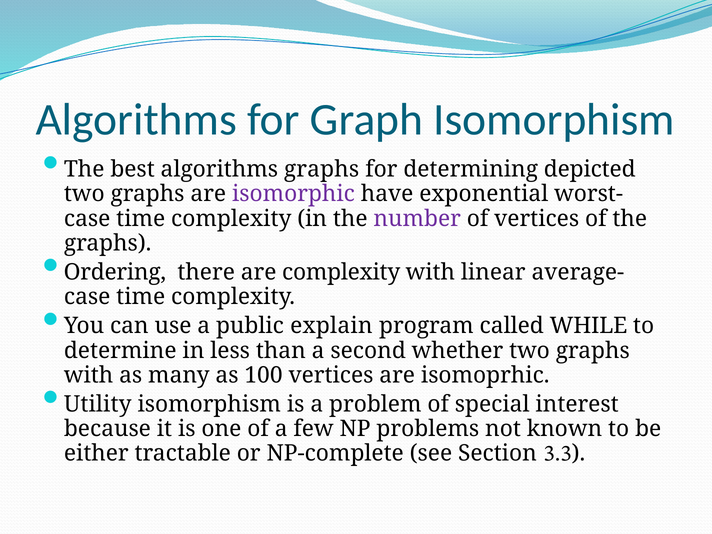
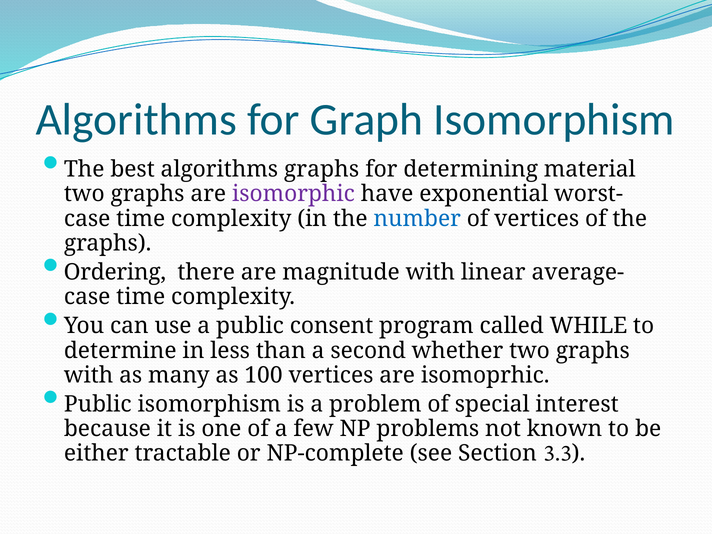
depicted: depicted -> material
number colour: purple -> blue
are complexity: complexity -> magnitude
explain: explain -> consent
Utility at (98, 404): Utility -> Public
